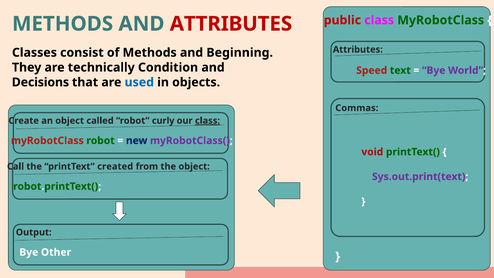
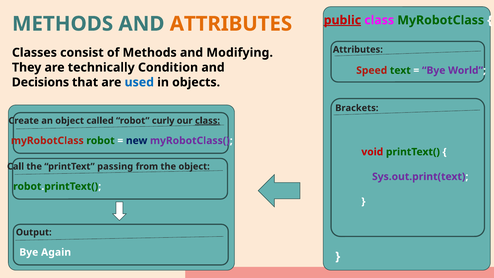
public underline: none -> present
ATTRIBUTES at (231, 24) colour: red -> orange
Beginning: Beginning -> Modifying
Commas: Commas -> Brackets
created: created -> passing
Other: Other -> Again
